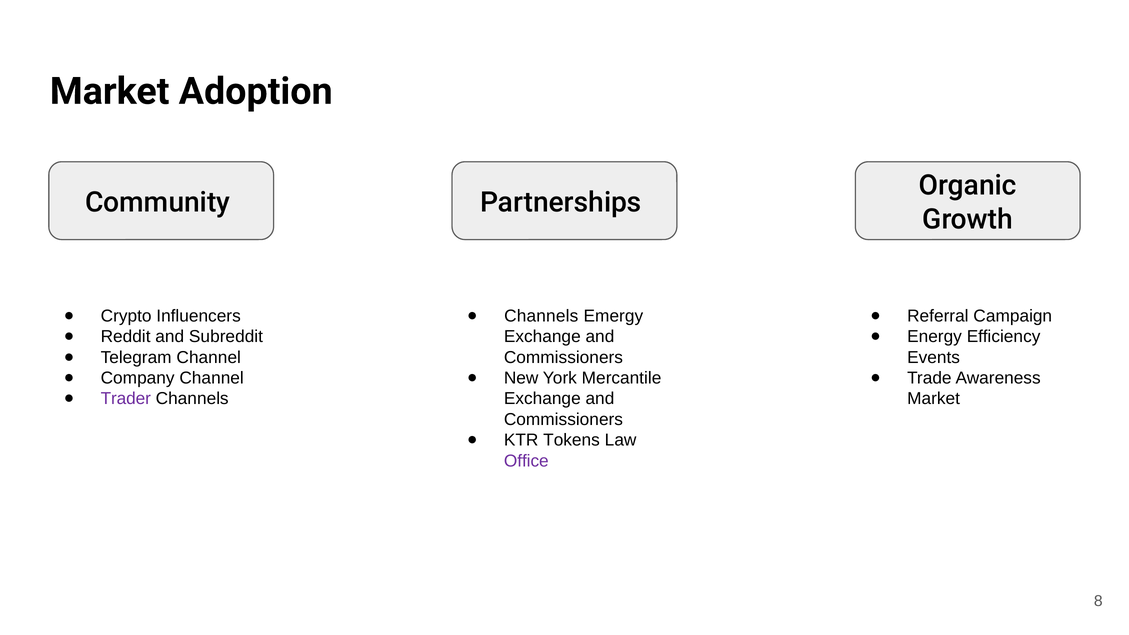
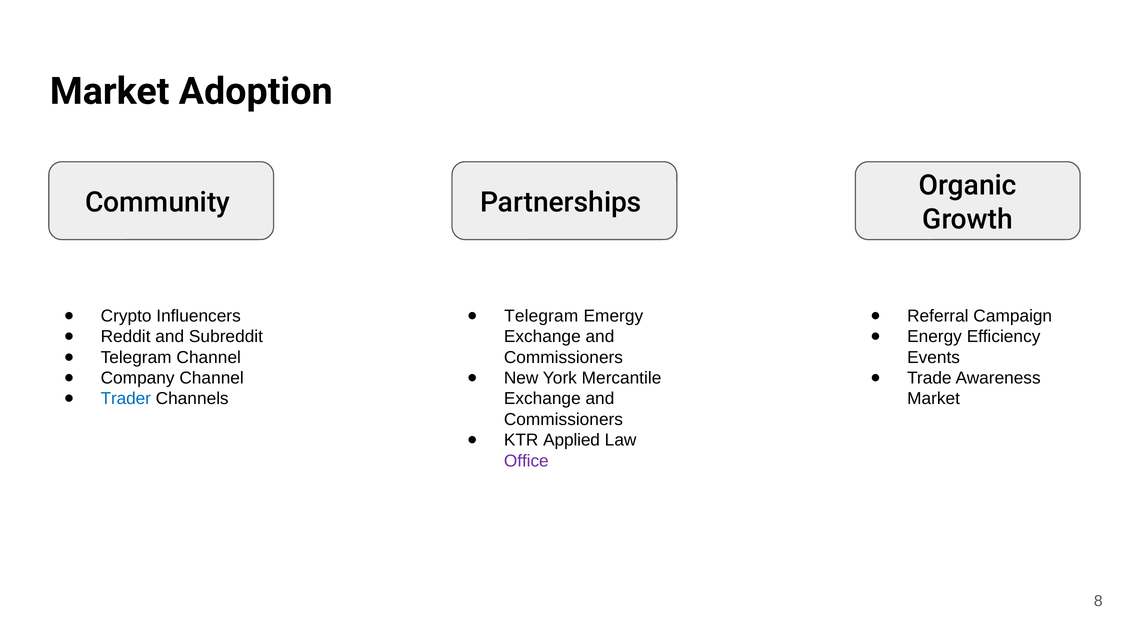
Channels at (541, 316): Channels -> Telegram
Trader colour: purple -> blue
Tokens: Tokens -> Applied
